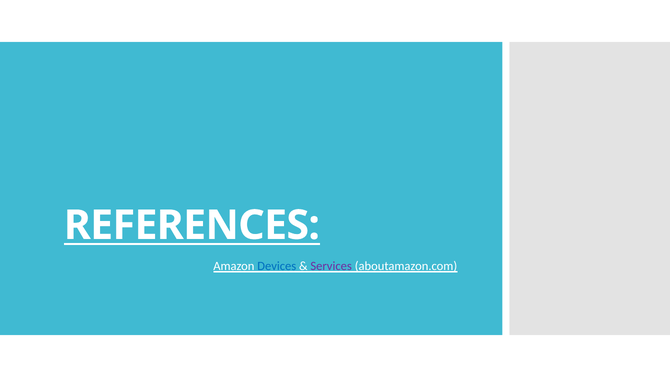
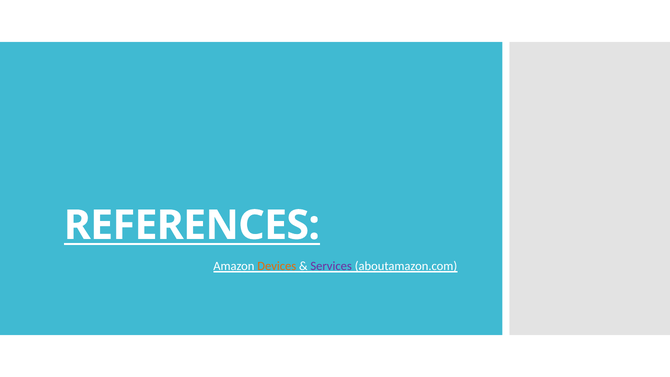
Devices colour: blue -> orange
